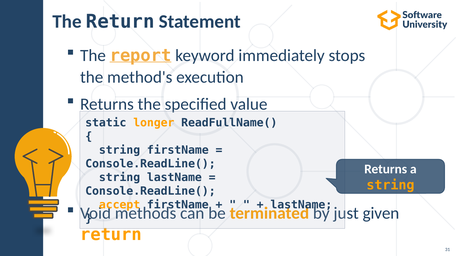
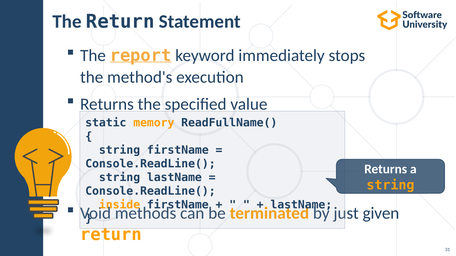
longer: longer -> memory
accept: accept -> inside
